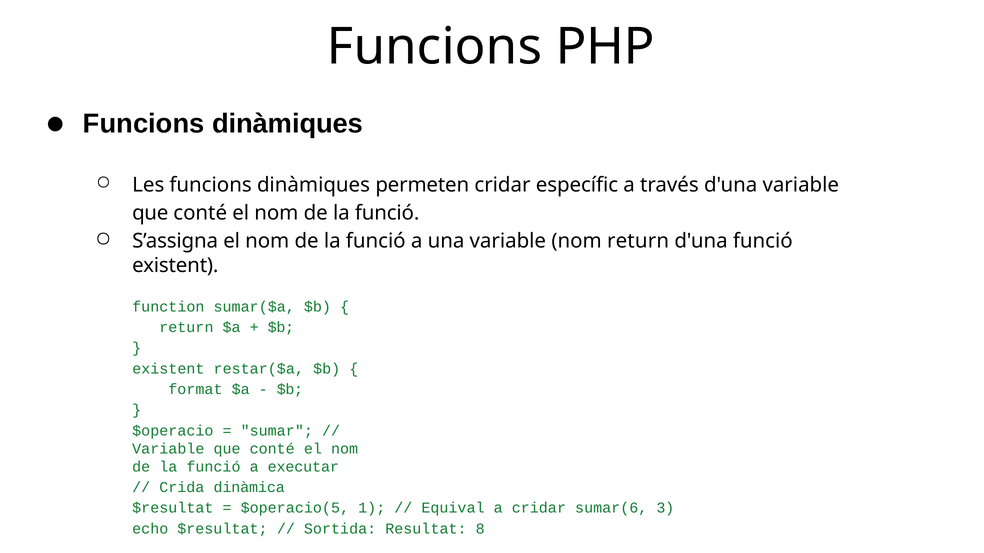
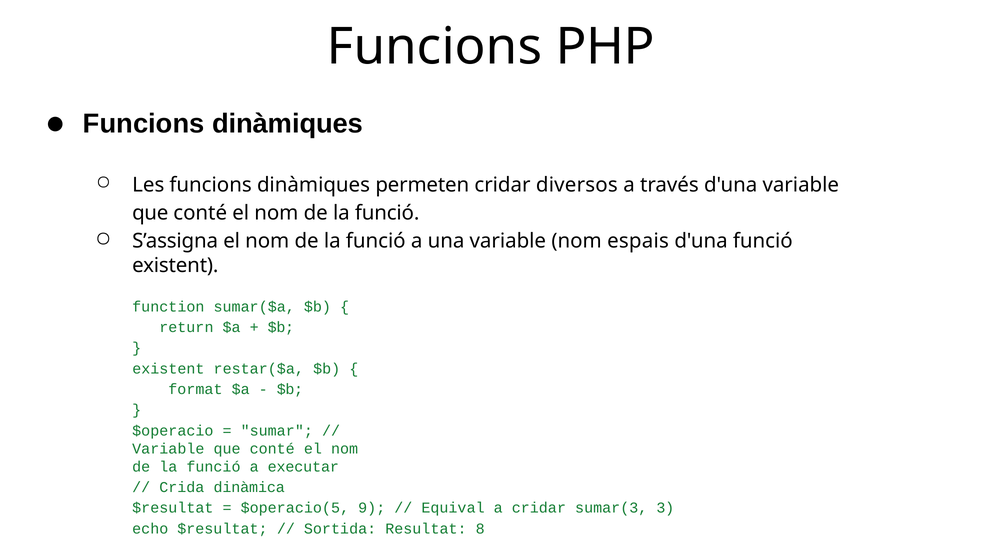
específic: específic -> diversos
nom return: return -> espais
1: 1 -> 9
sumar(6: sumar(6 -> sumar(3
